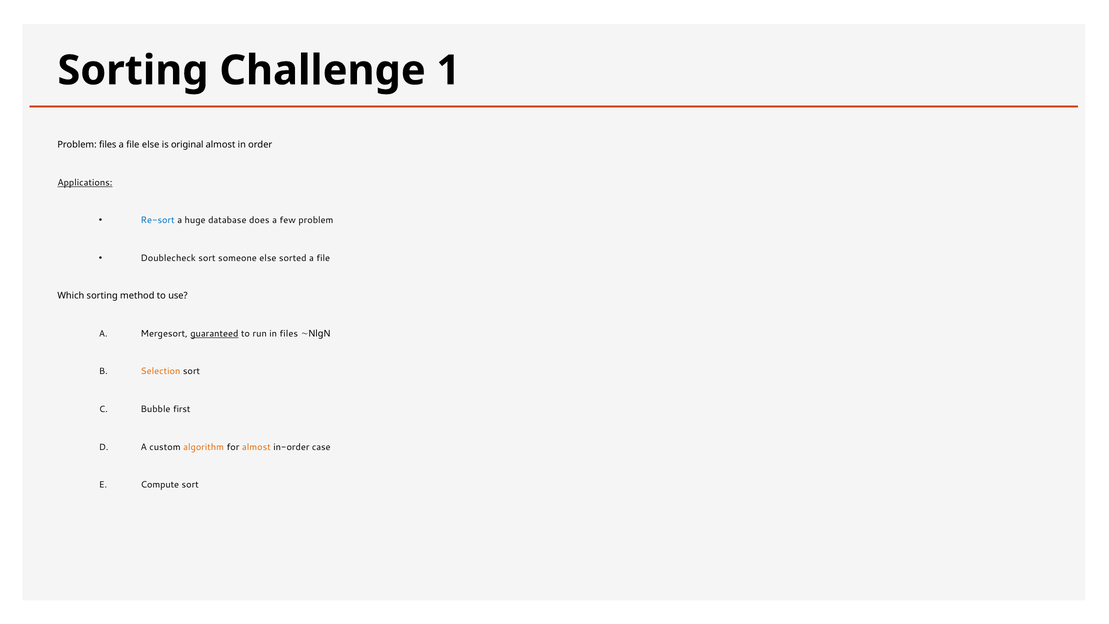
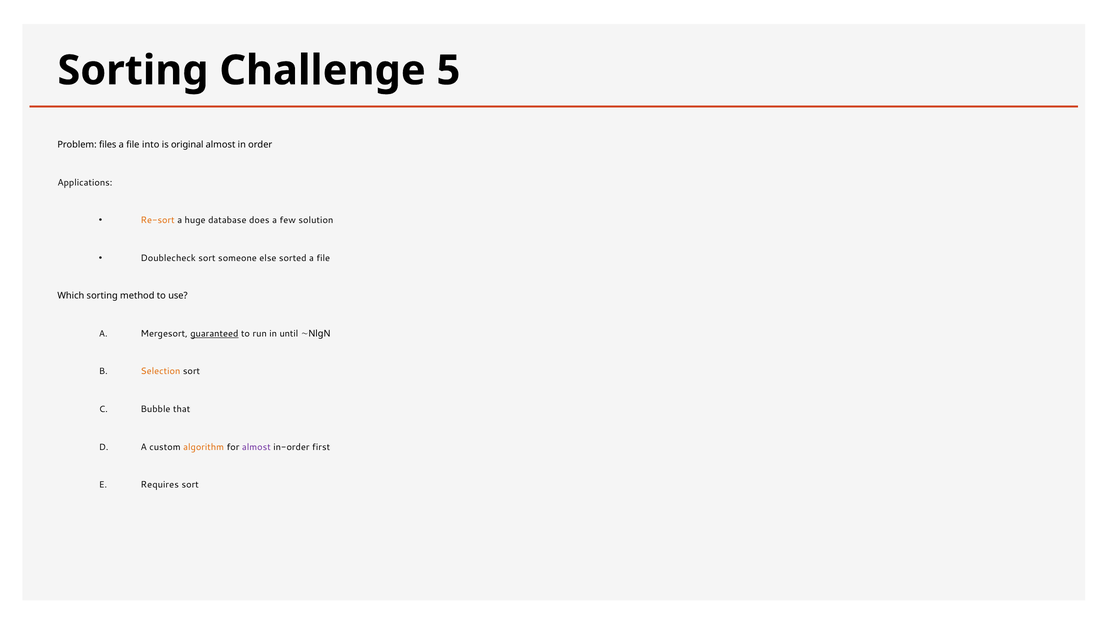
1: 1 -> 5
file else: else -> into
Applications underline: present -> none
Re-sort colour: blue -> orange
few problem: problem -> solution
in files: files -> until
first: first -> that
almost at (256, 447) colour: orange -> purple
case: case -> first
Compute: Compute -> Requires
